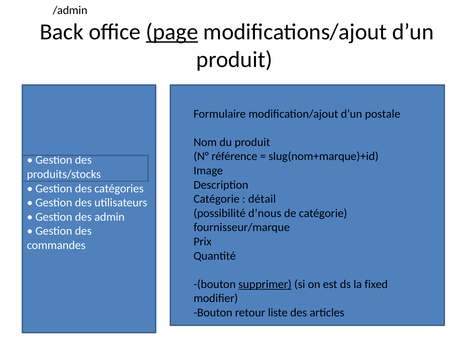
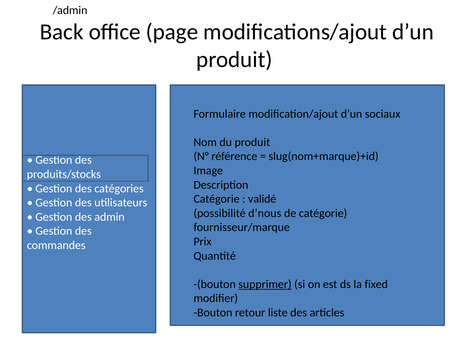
page underline: present -> none
postale: postale -> sociaux
détail: détail -> validé
